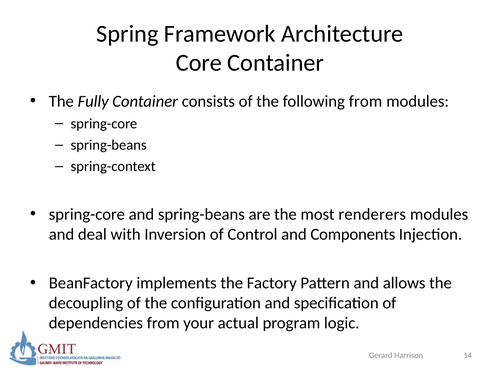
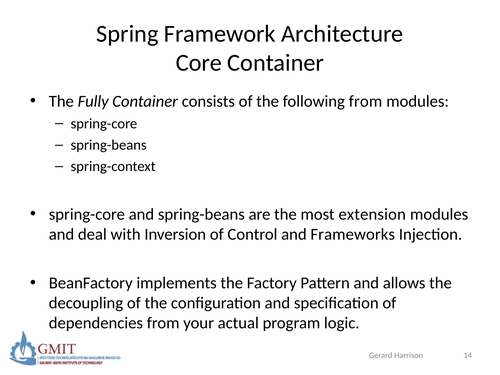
renderers: renderers -> extension
Components: Components -> Frameworks
